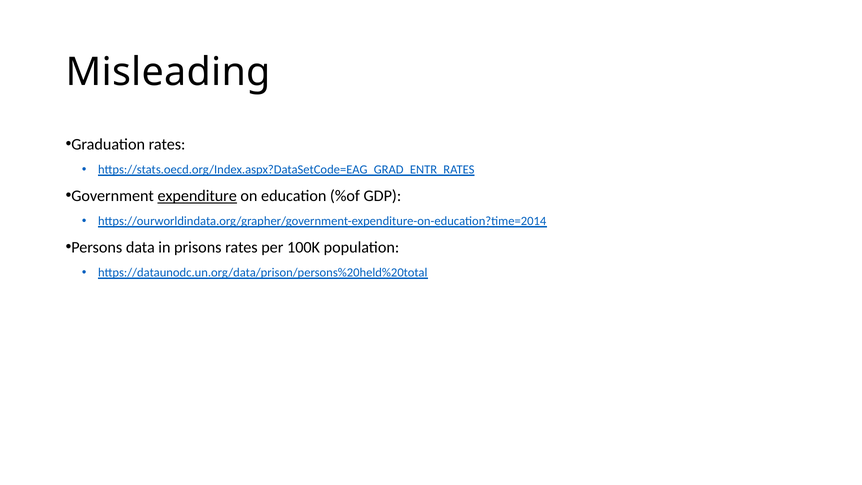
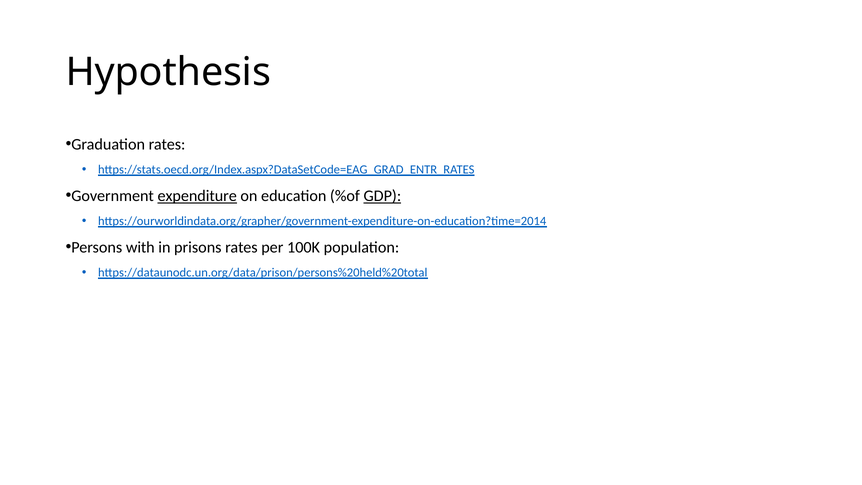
Misleading: Misleading -> Hypothesis
GDP underline: none -> present
data: data -> with
